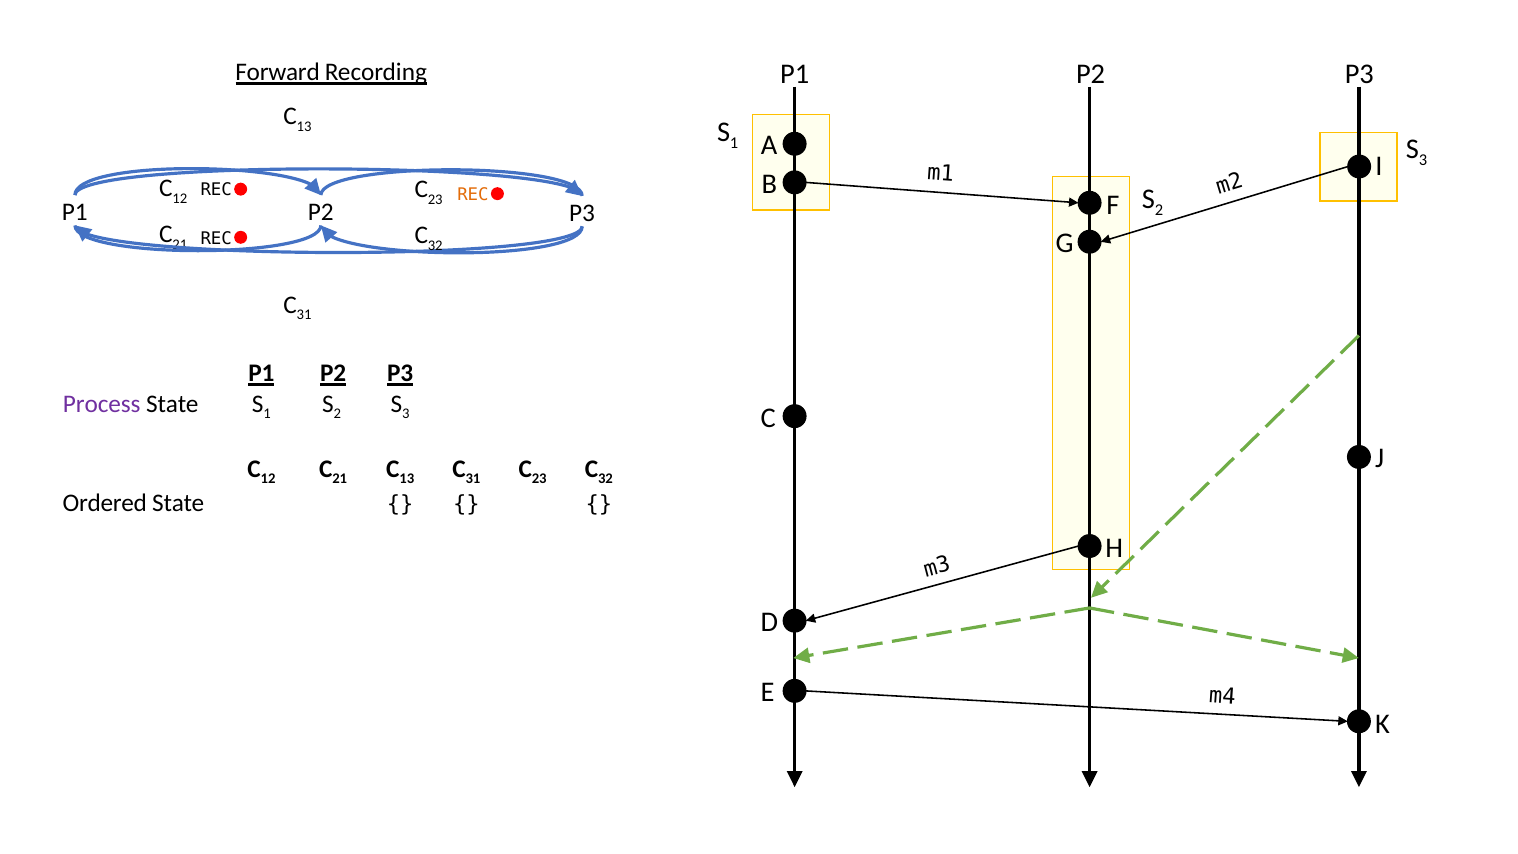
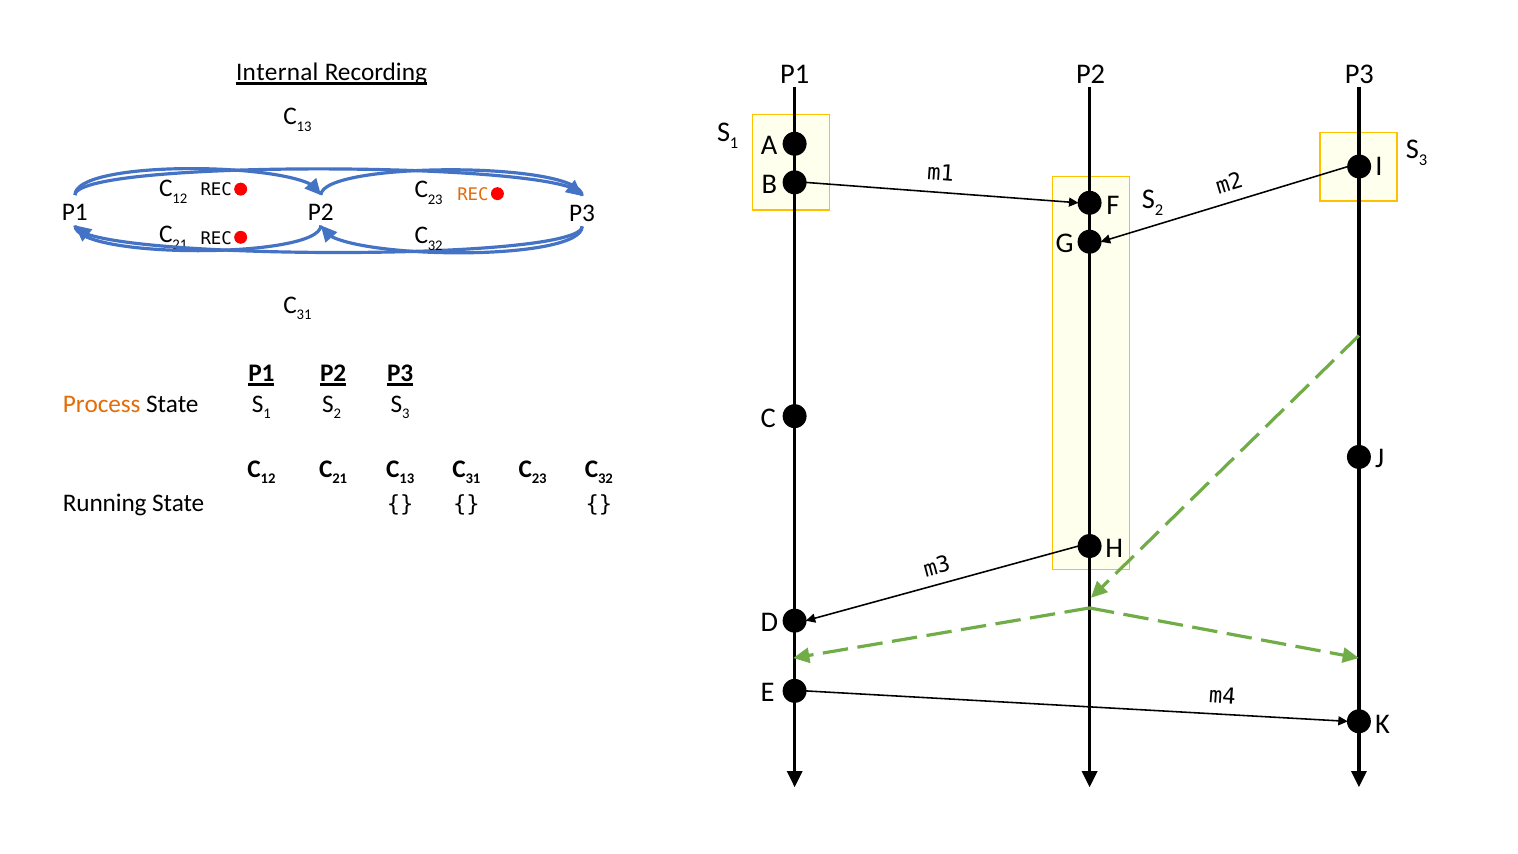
Forward: Forward -> Internal
Process colour: purple -> orange
Ordered: Ordered -> Running
